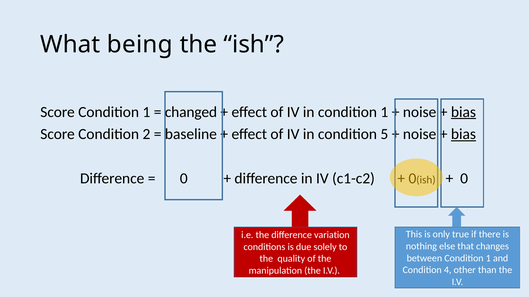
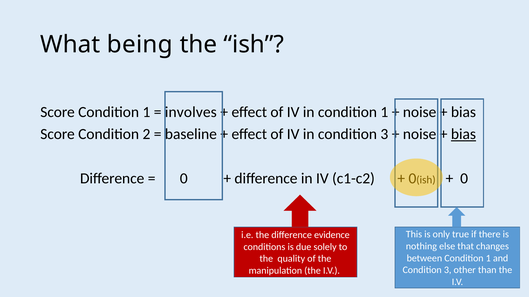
changed: changed -> involves
bias at (463, 112) underline: present -> none
in condition 5: 5 -> 3
variation: variation -> evidence
4 at (448, 271): 4 -> 3
